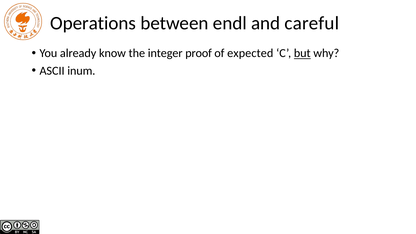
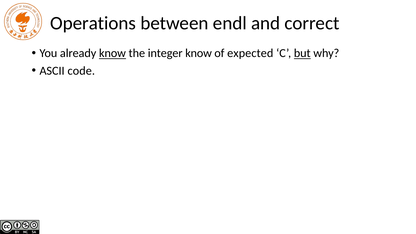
careful: careful -> correct
know at (112, 53) underline: none -> present
integer proof: proof -> know
inum: inum -> code
